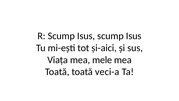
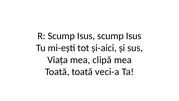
mele: mele -> clipă
